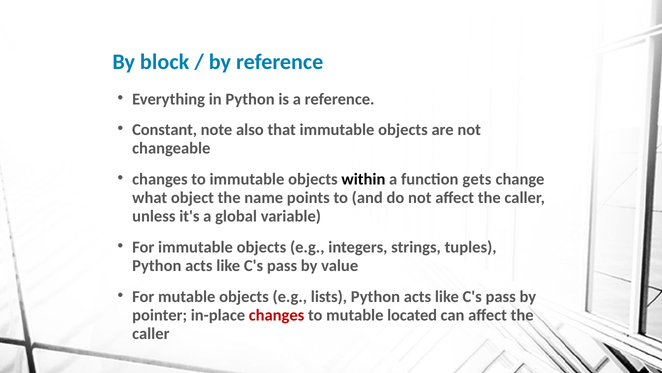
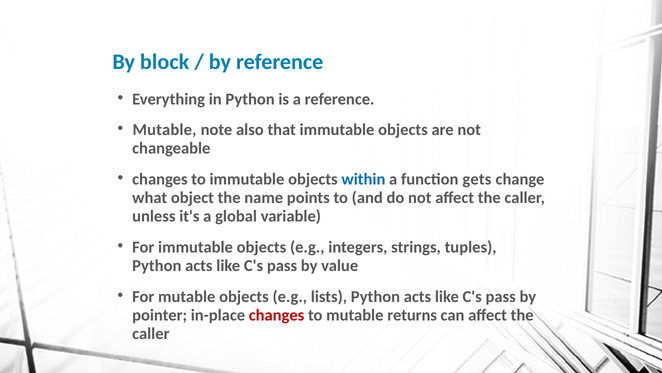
Constant at (165, 130): Constant -> Mutable
within colour: black -> blue
located: located -> returns
